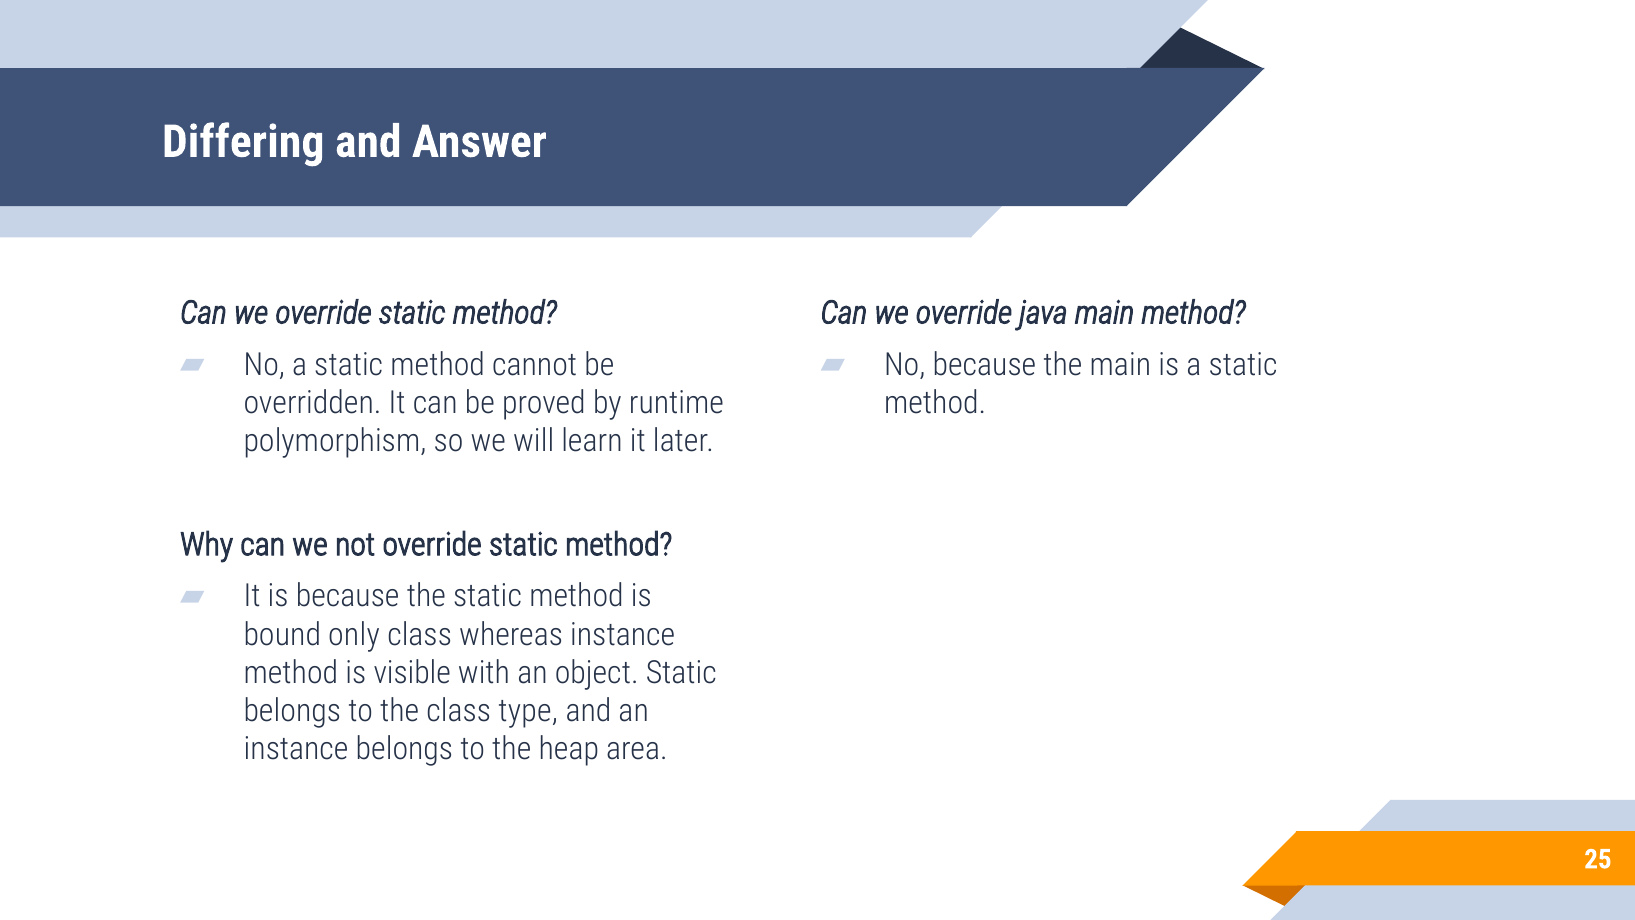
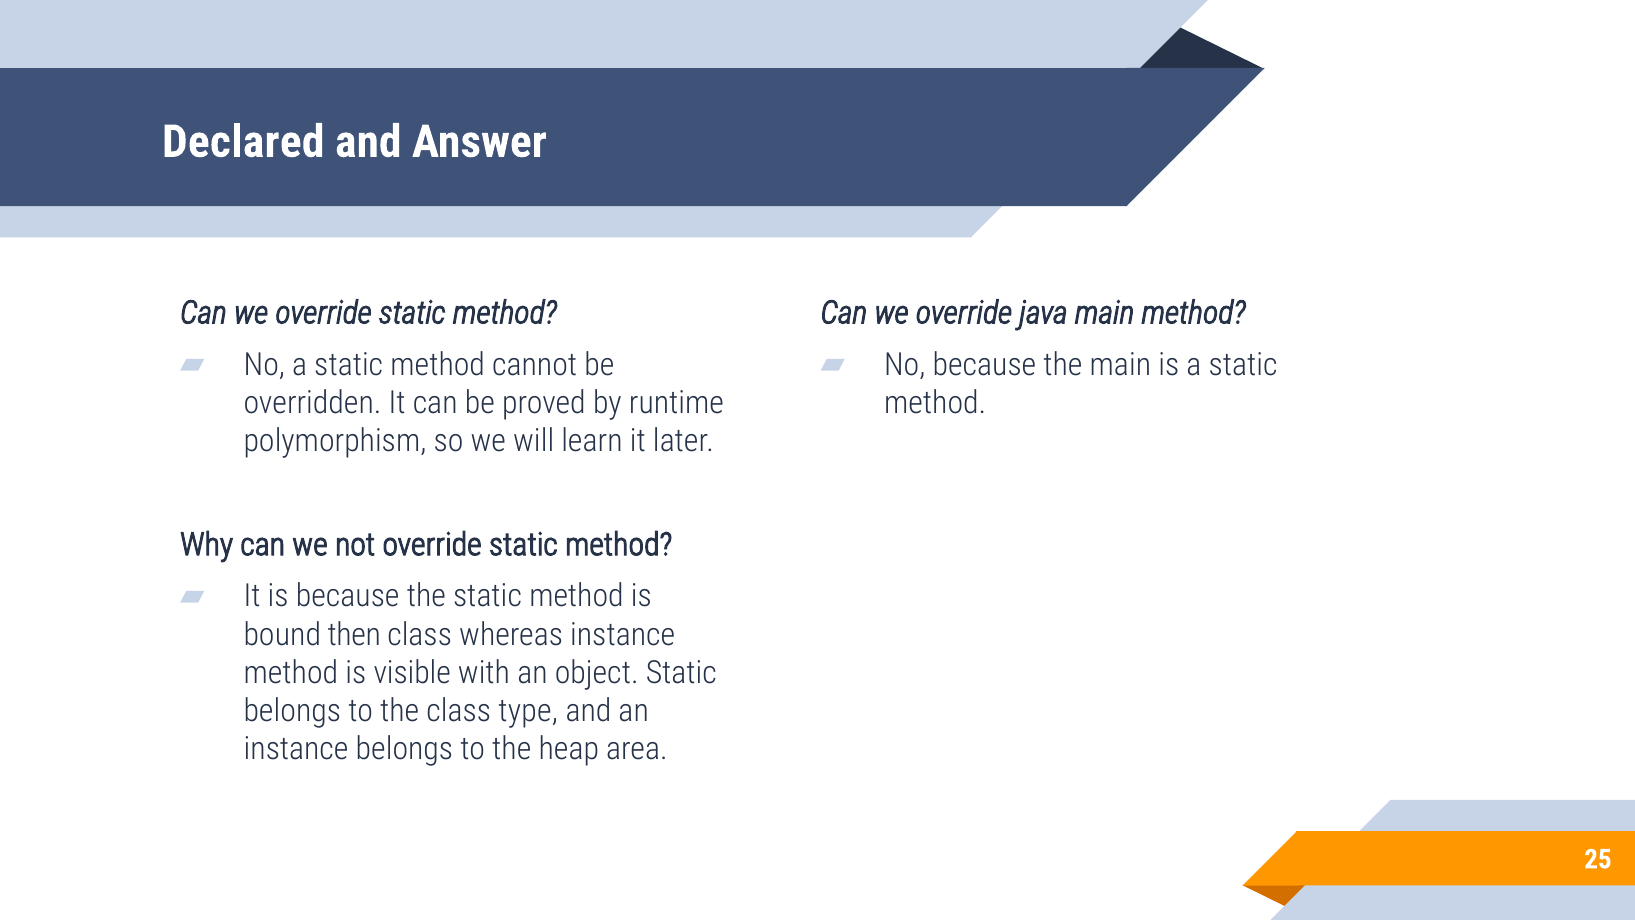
Differing: Differing -> Declared
only: only -> then
